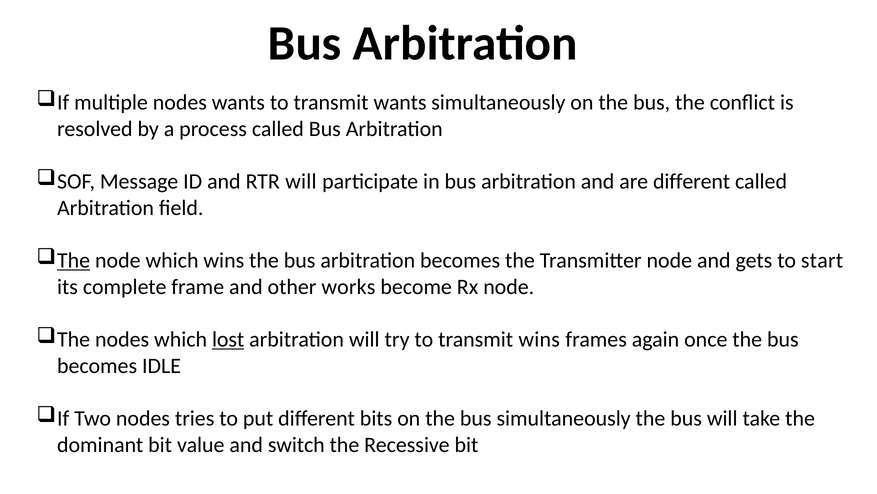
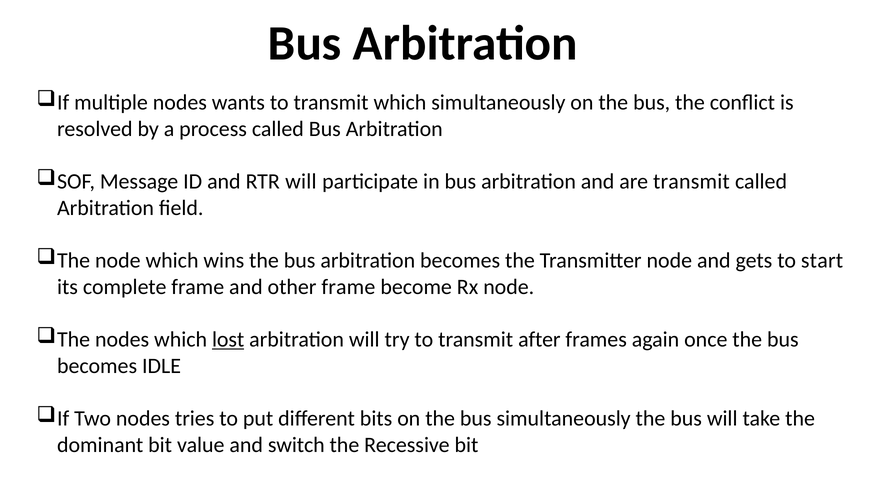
transmit wants: wants -> which
are different: different -> transmit
The at (74, 260) underline: present -> none
other works: works -> frame
transmit wins: wins -> after
